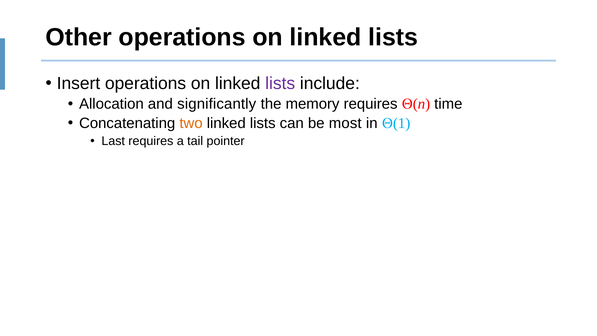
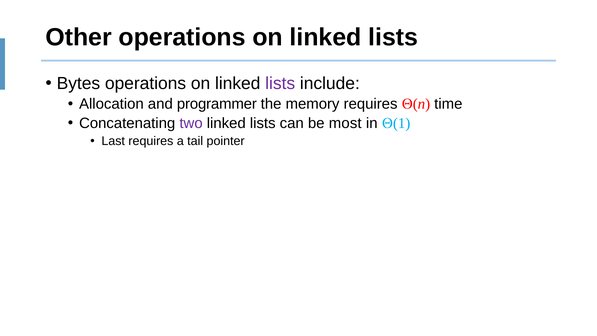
Insert: Insert -> Bytes
significantly: significantly -> programmer
two colour: orange -> purple
